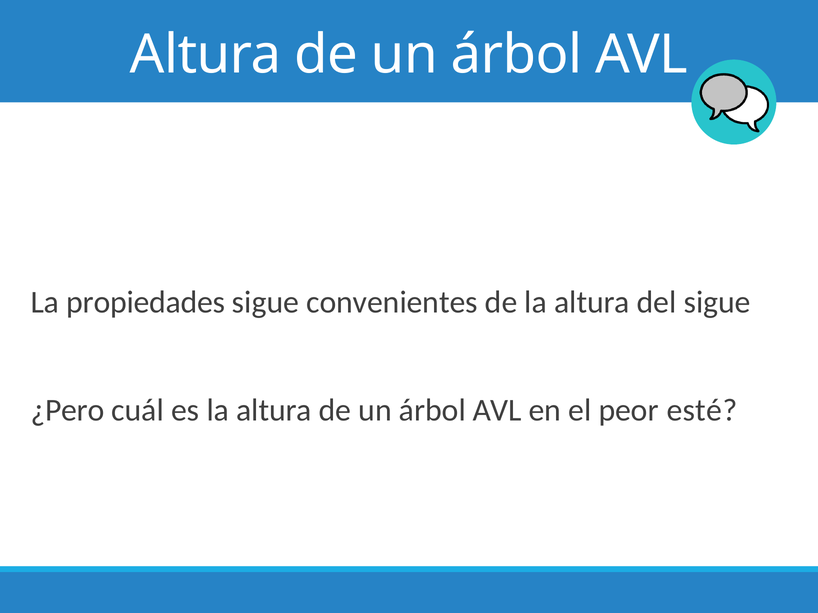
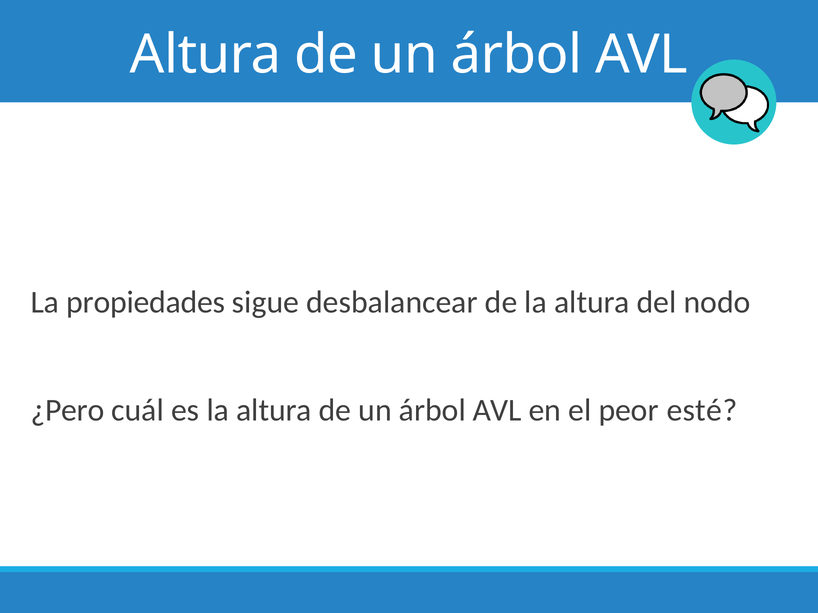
convenientes: convenientes -> desbalancear
del sigue: sigue -> nodo
